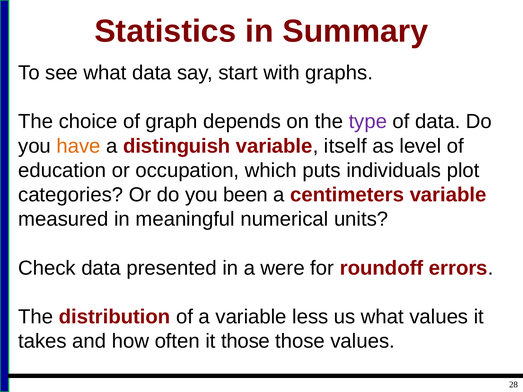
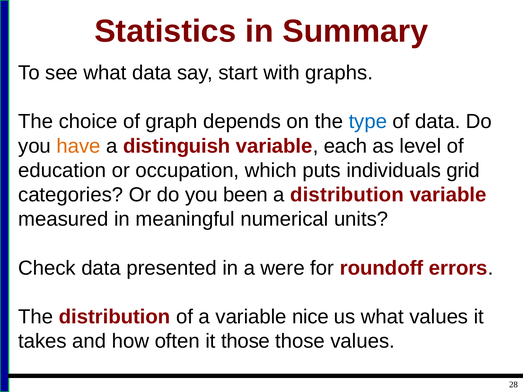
type colour: purple -> blue
itself: itself -> each
plot: plot -> grid
a centimeters: centimeters -> distribution
less: less -> nice
